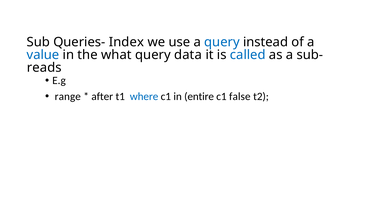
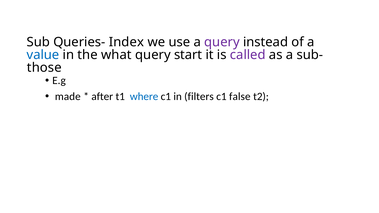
query at (222, 42) colour: blue -> purple
data: data -> start
called colour: blue -> purple
reads: reads -> those
range: range -> made
entire: entire -> filters
